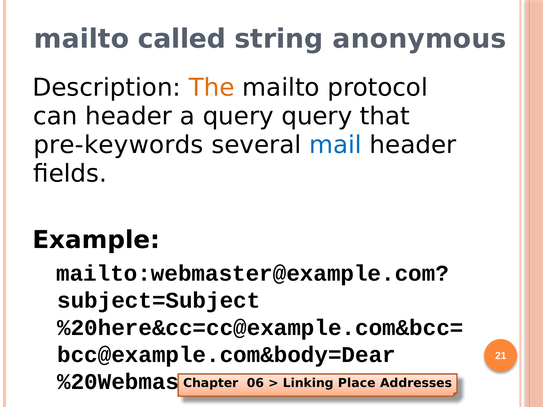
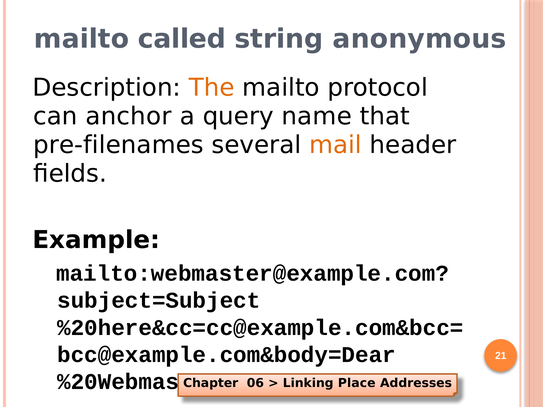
can header: header -> anchor
query query: query -> name
pre-keywords: pre-keywords -> pre-filenames
mail colour: blue -> orange
